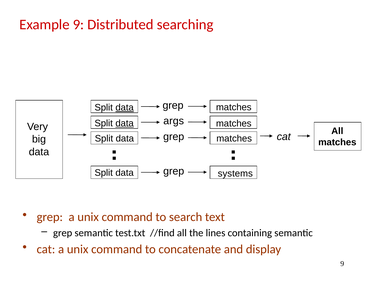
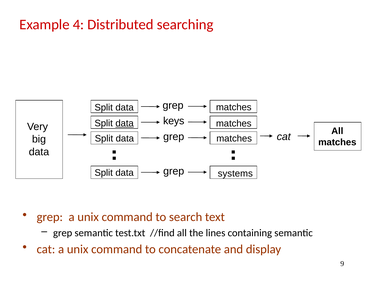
Example 9: 9 -> 4
data at (125, 108) underline: present -> none
args: args -> keys
